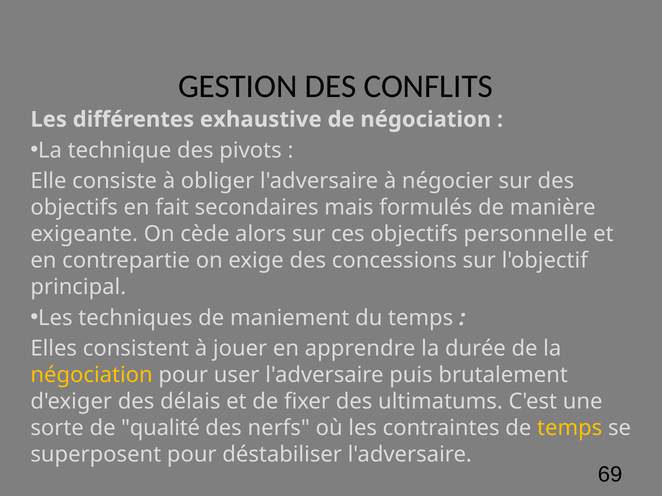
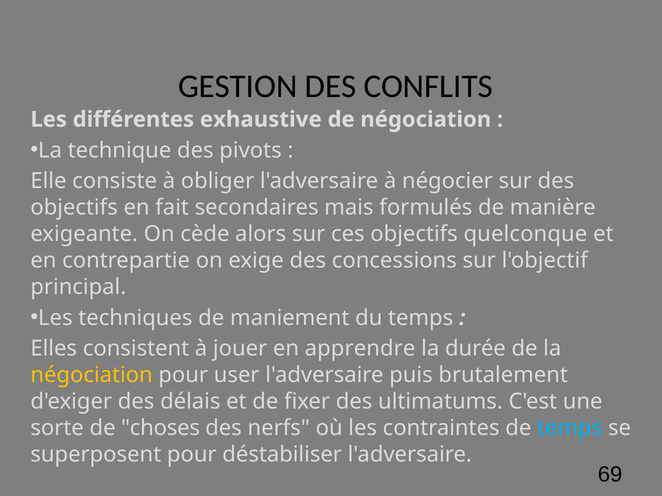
personnelle: personnelle -> quelconque
qualité: qualité -> choses
temps at (570, 428) colour: yellow -> light blue
